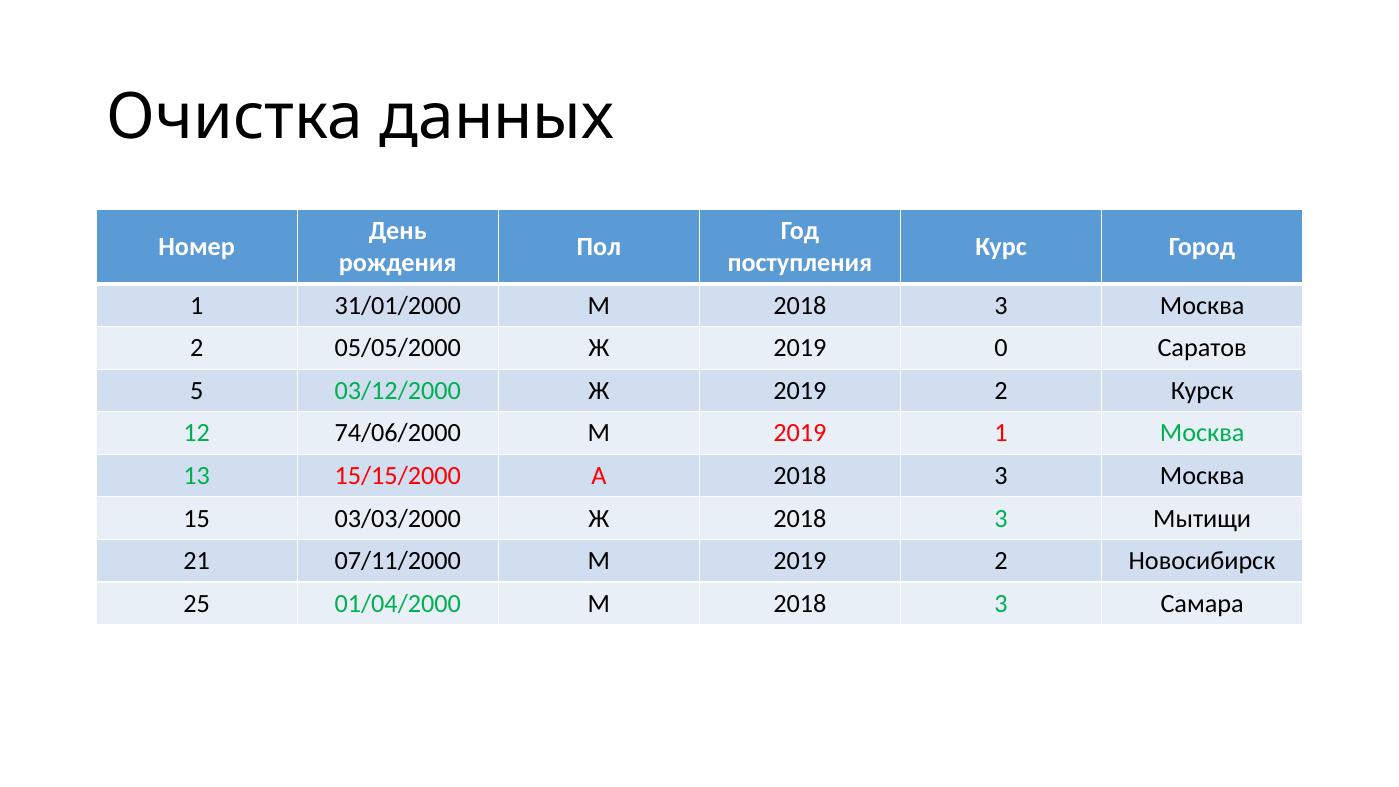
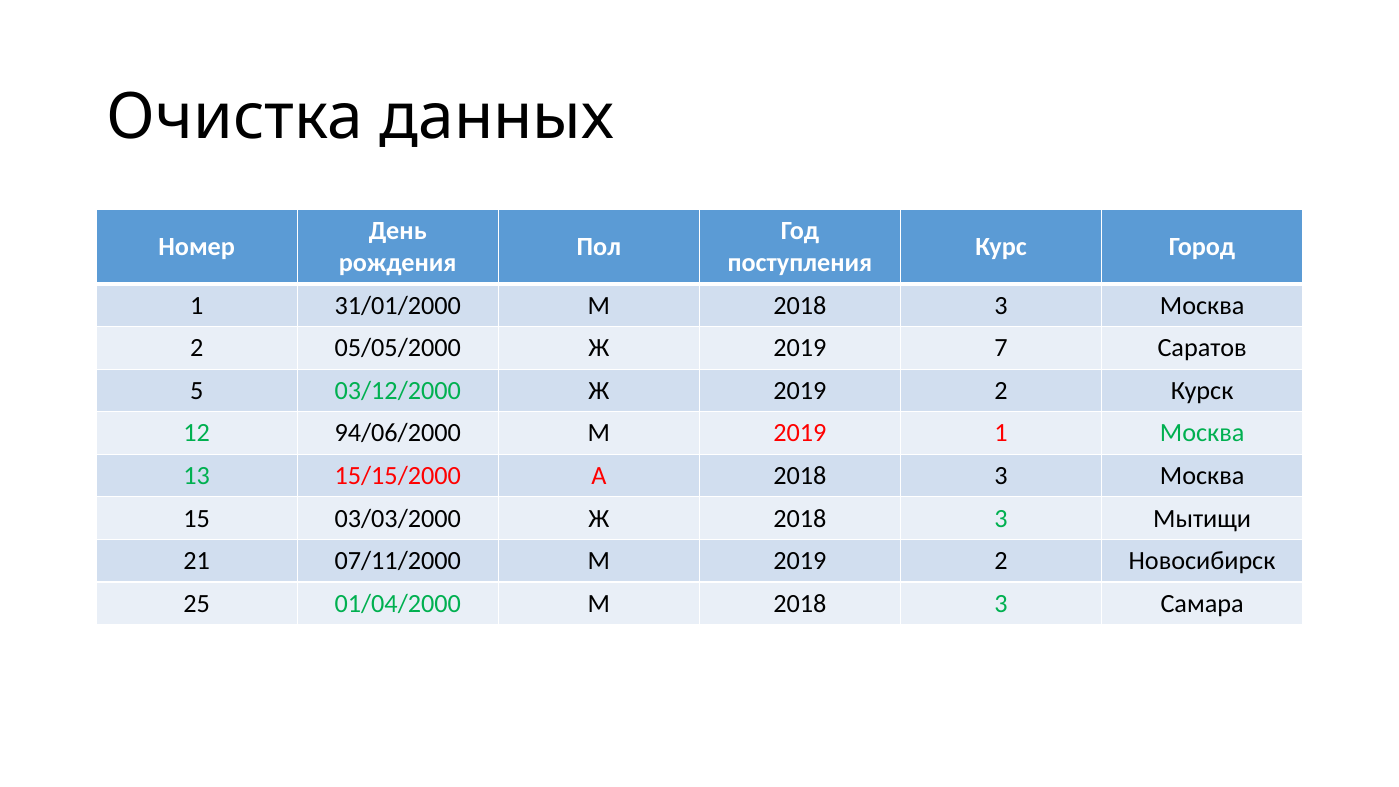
0: 0 -> 7
74/06/2000: 74/06/2000 -> 94/06/2000
